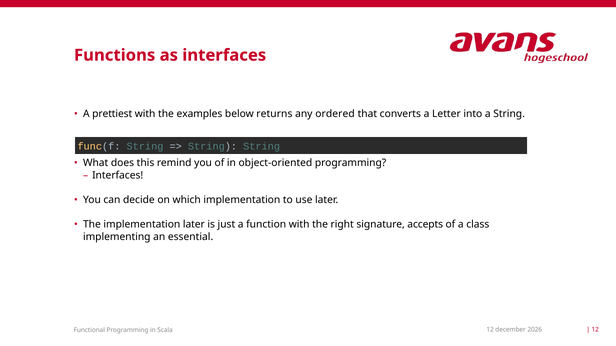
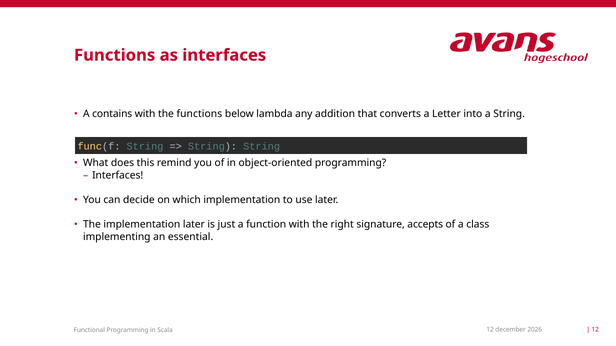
prettiest: prettiest -> contains
the examples: examples -> functions
returns: returns -> lambda
ordered: ordered -> addition
